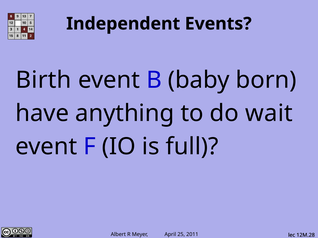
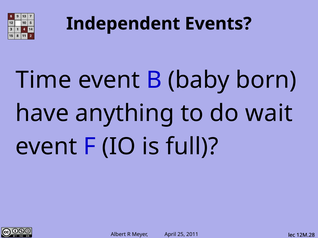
Birth: Birth -> Time
